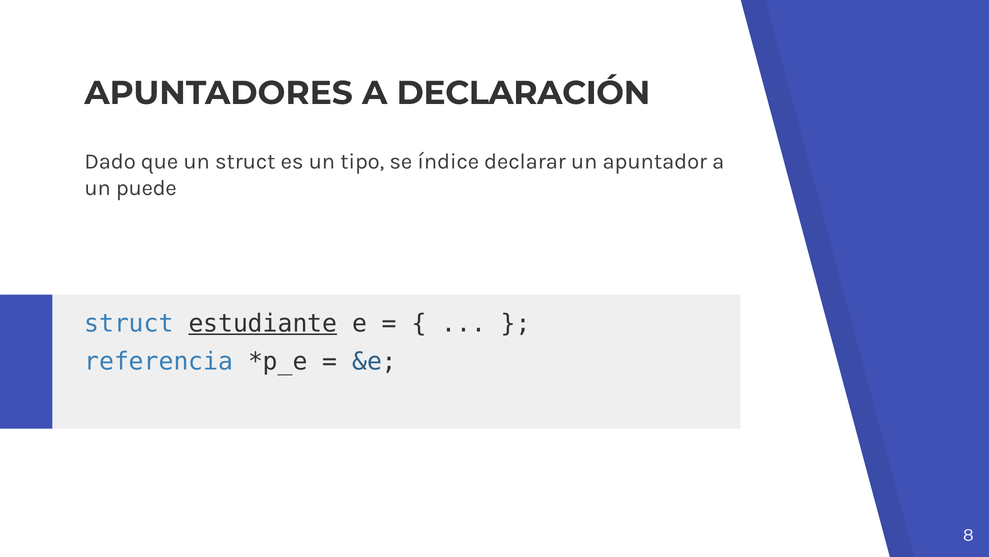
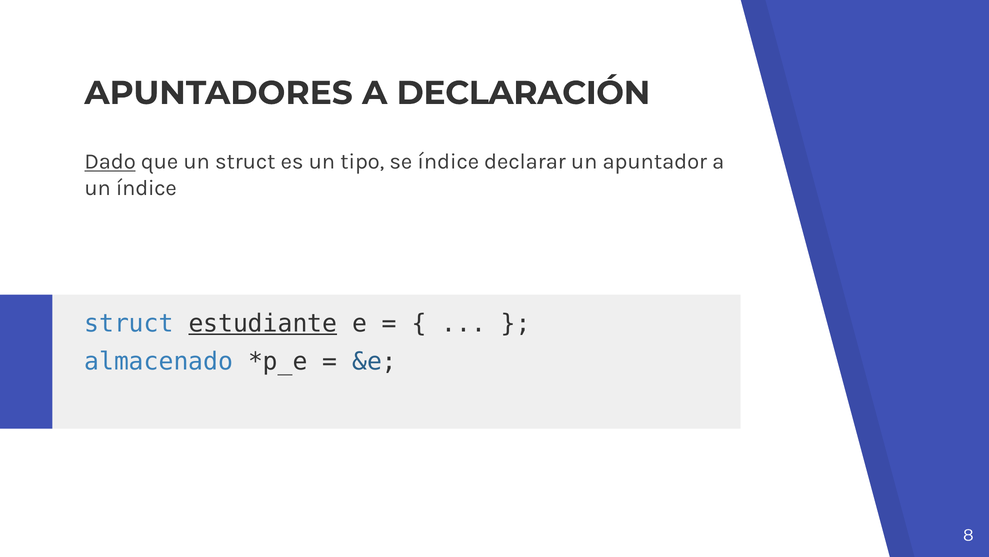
Dado underline: none -> present
un puede: puede -> índice
referencia: referencia -> almacenado
